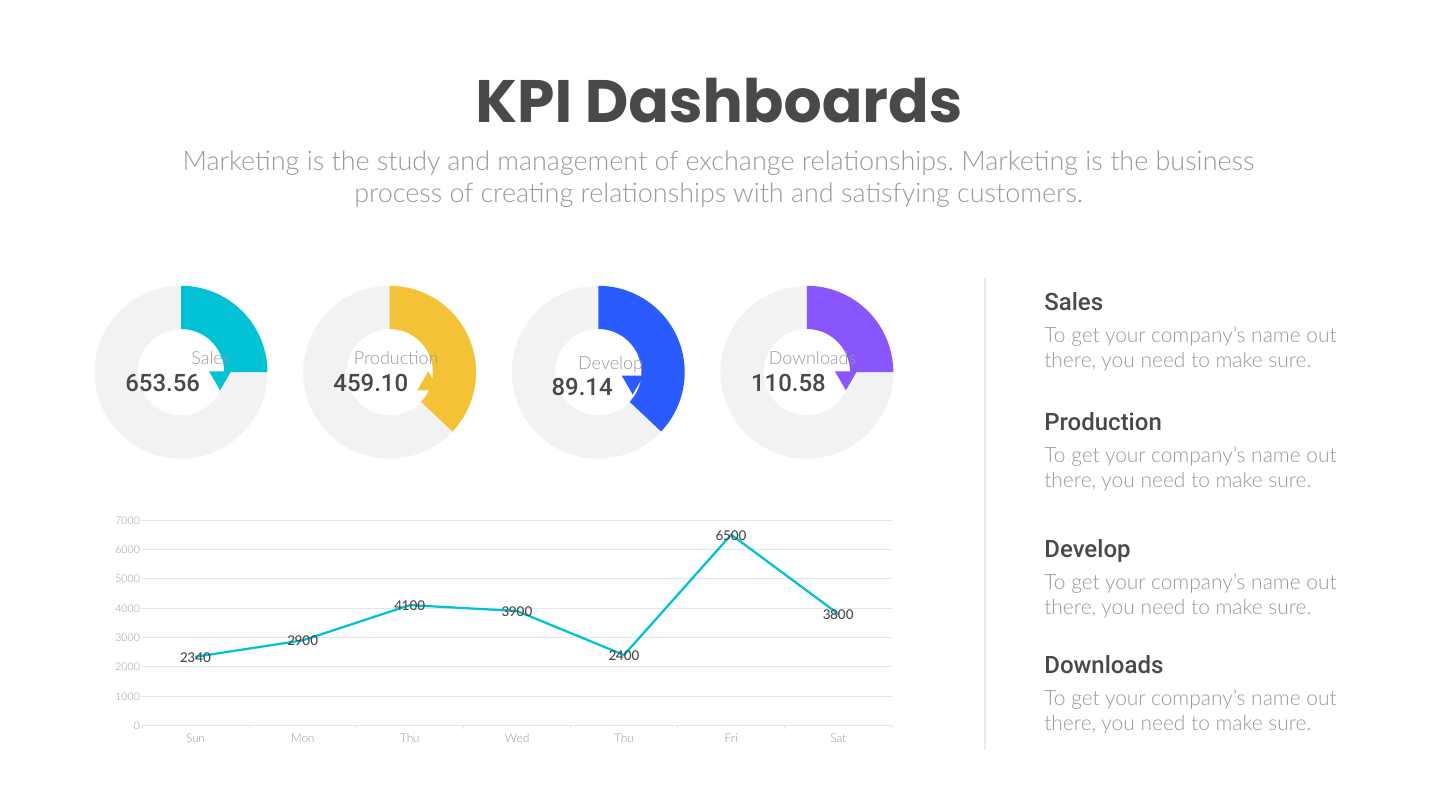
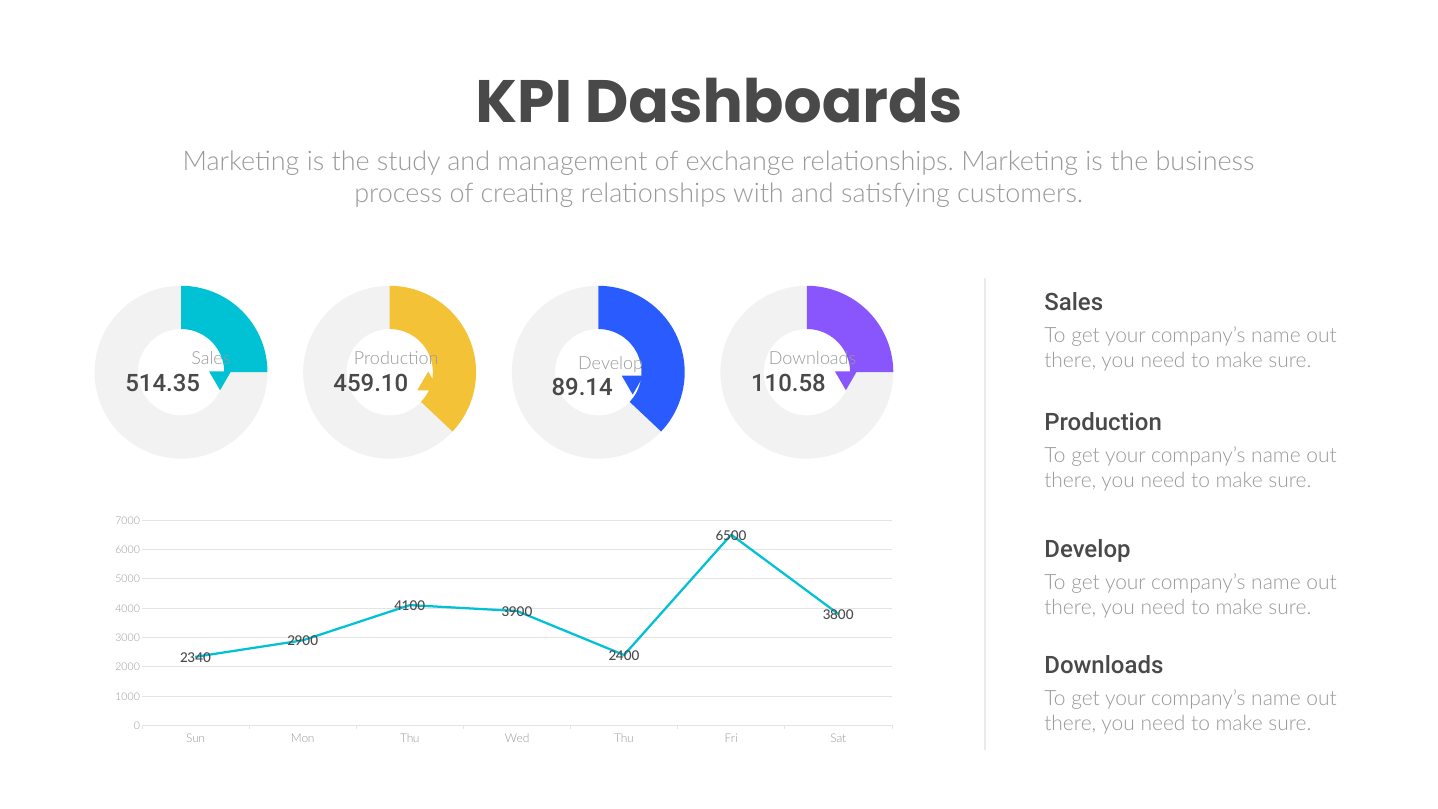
653.56: 653.56 -> 514.35
